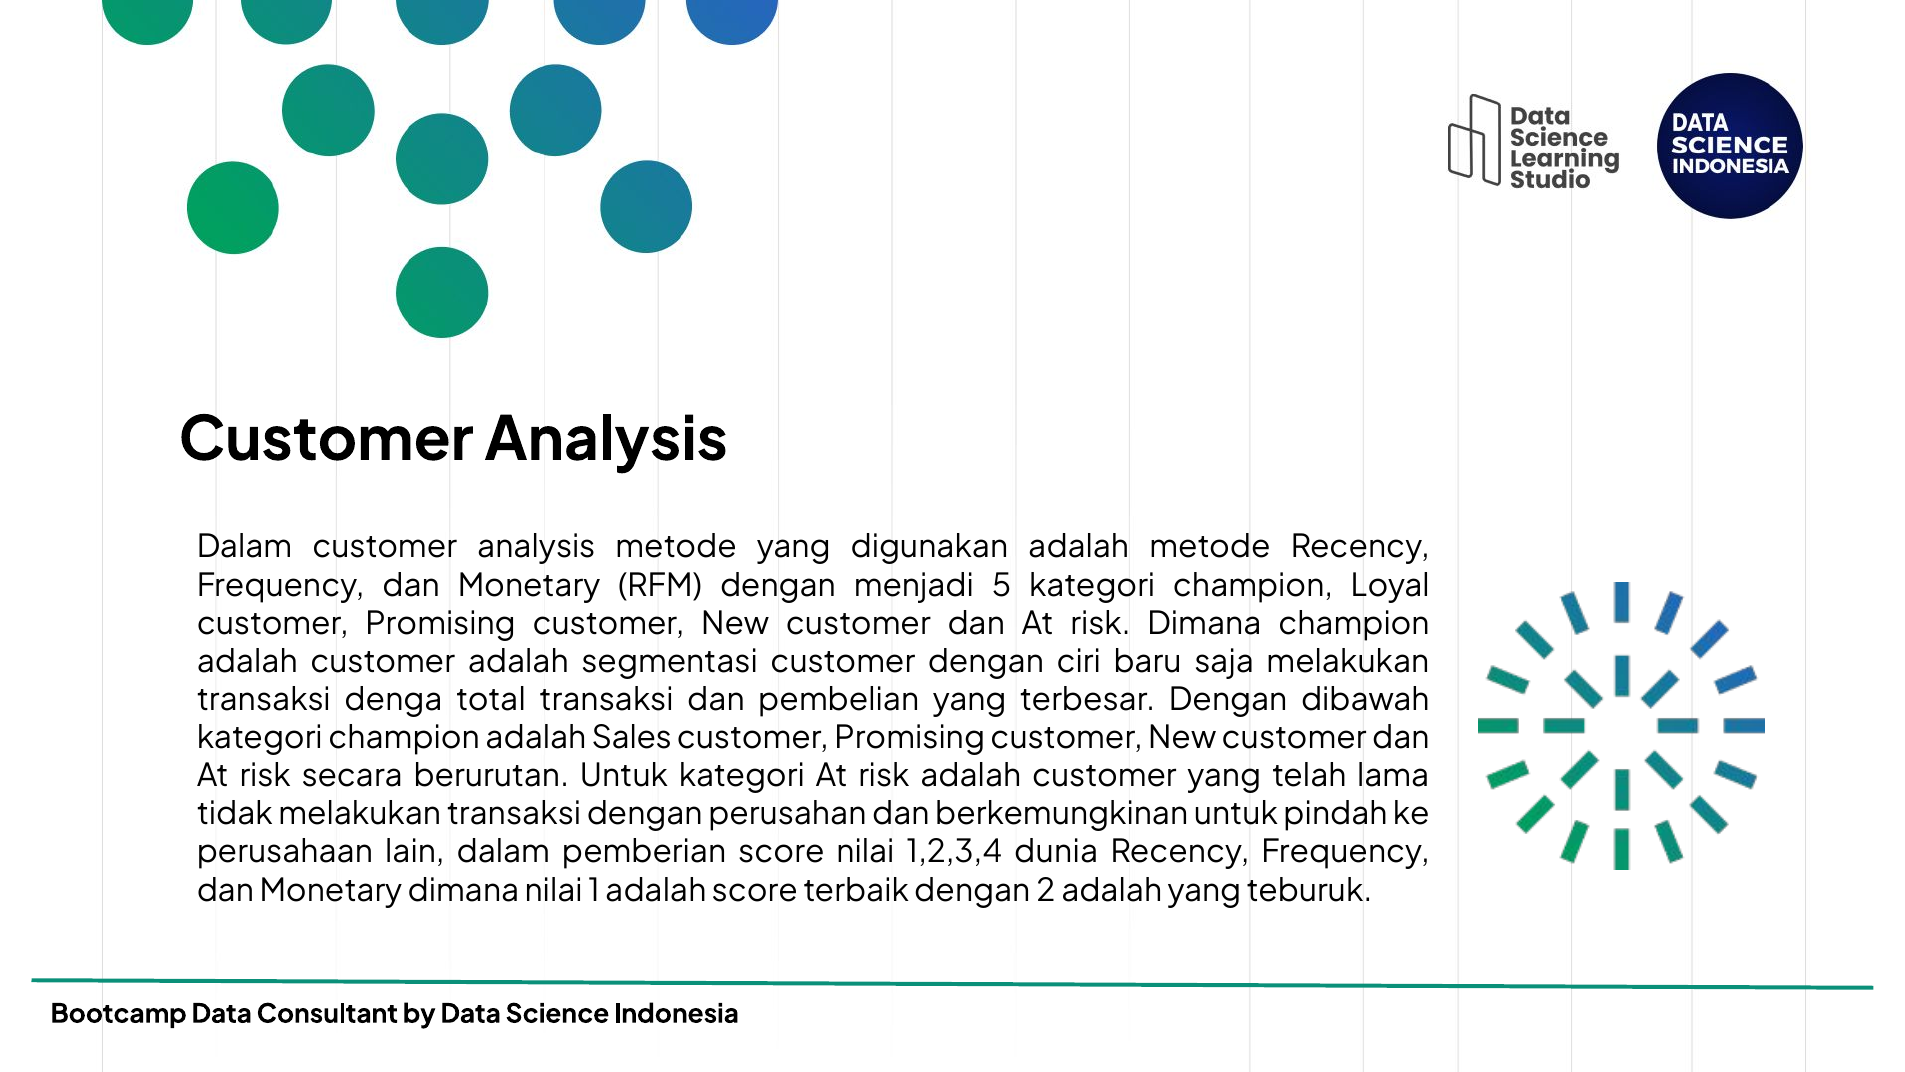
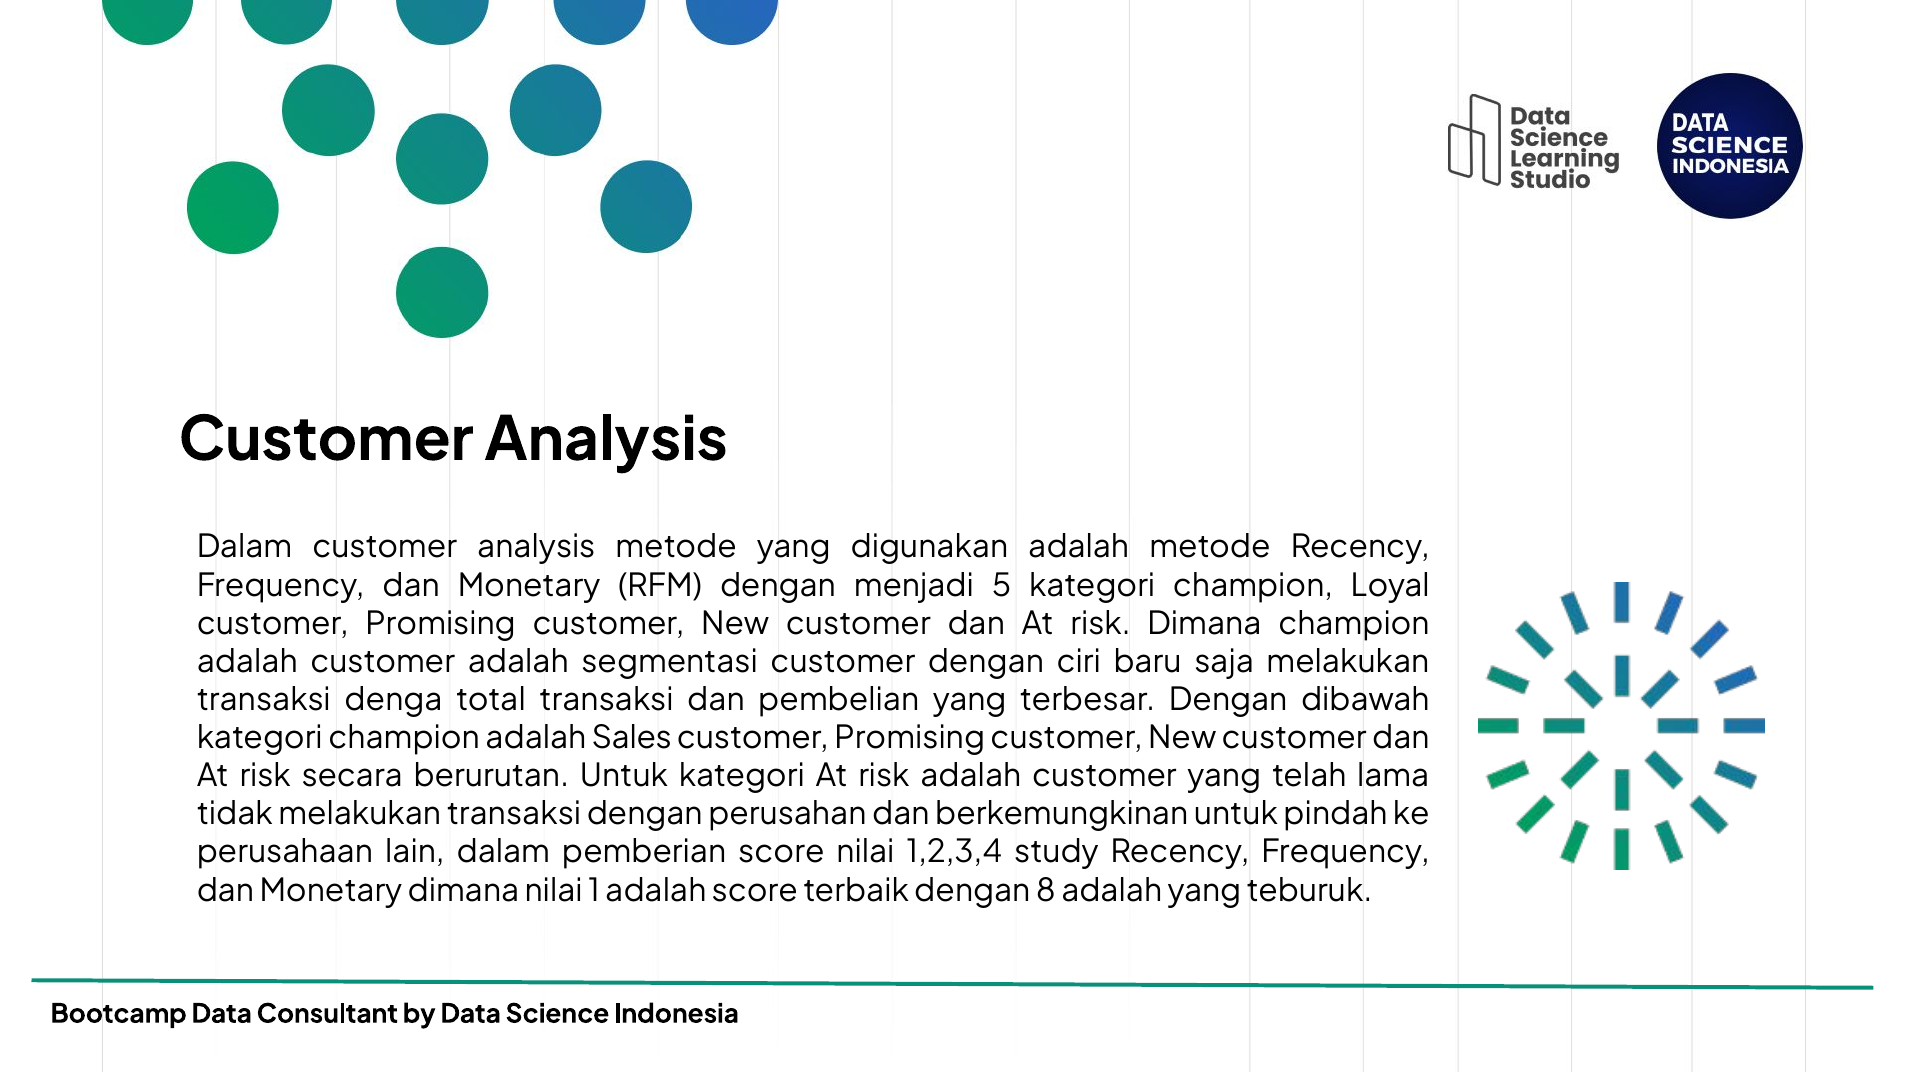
dunia: dunia -> study
2: 2 -> 8
